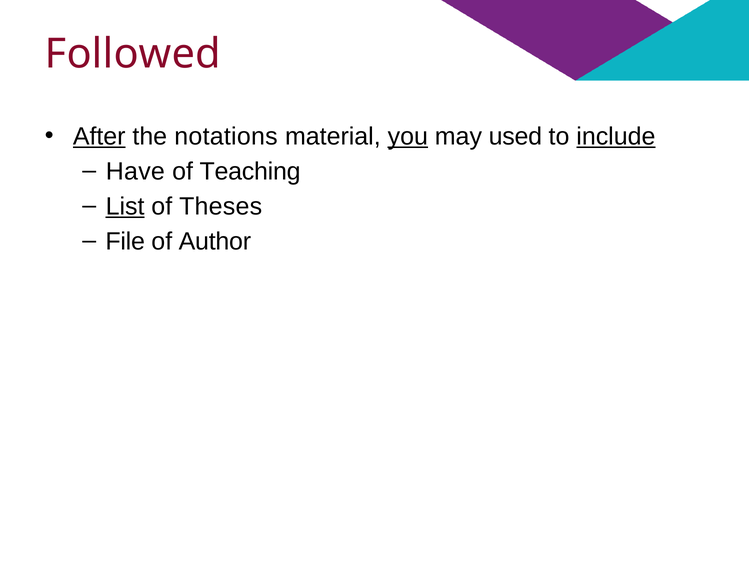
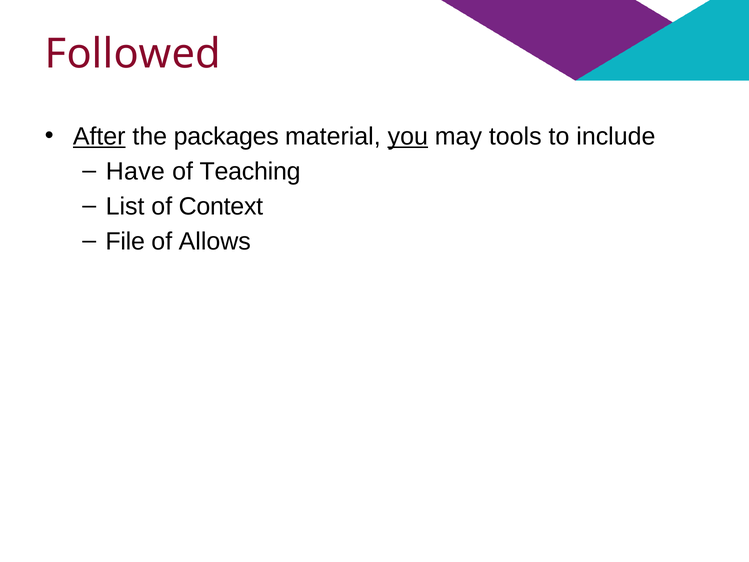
notations: notations -> packages
used: used -> tools
include underline: present -> none
List underline: present -> none
Theses: Theses -> Context
Author: Author -> Allows
